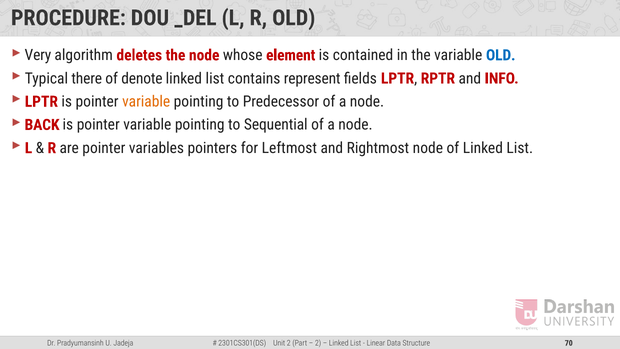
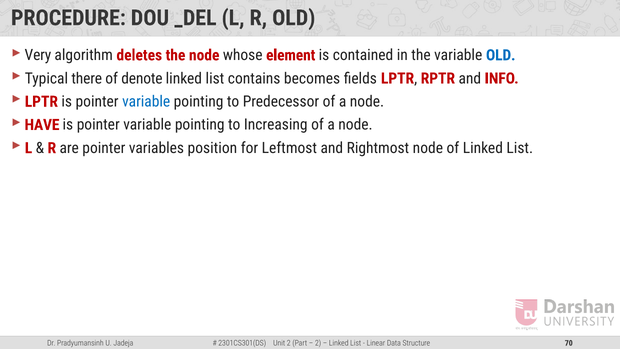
represent: represent -> becomes
variable at (146, 102) colour: orange -> blue
BACK: BACK -> HAVE
Sequential: Sequential -> Increasing
pointers: pointers -> position
